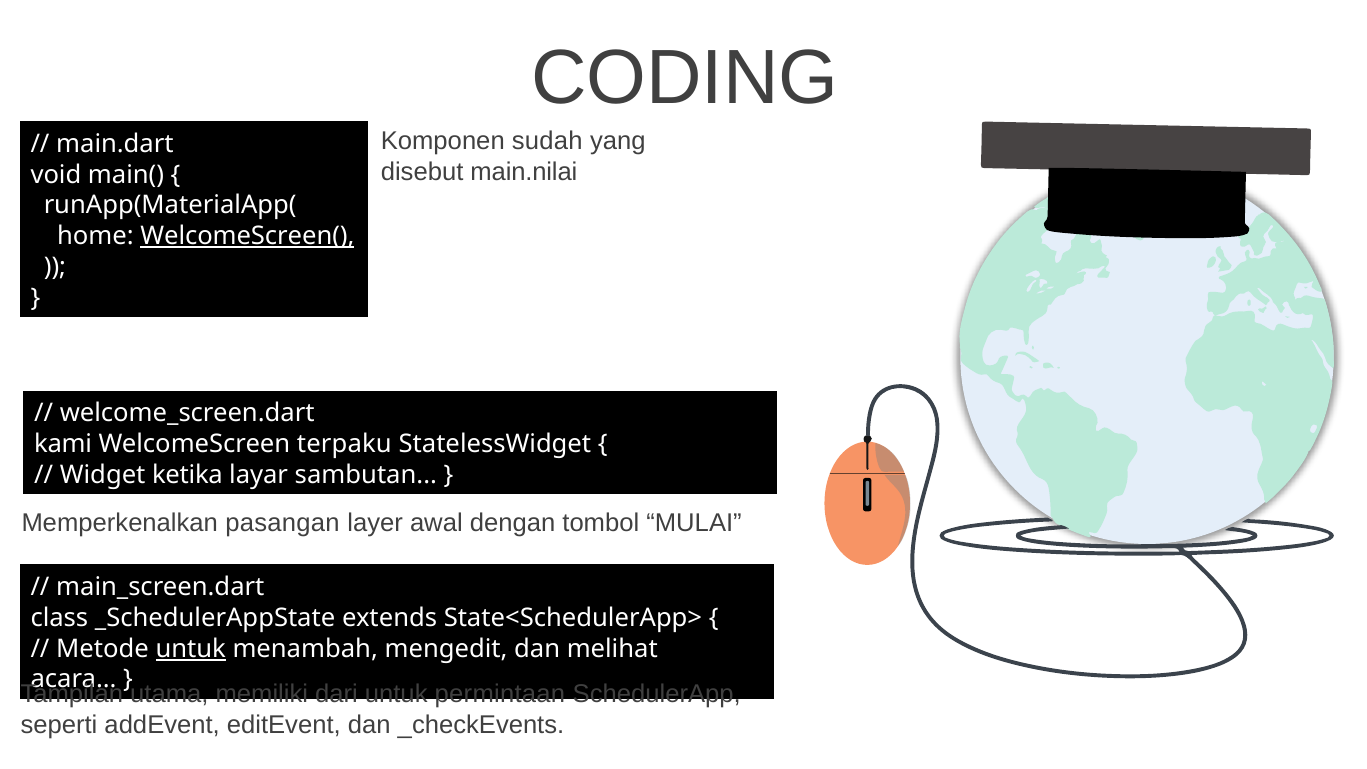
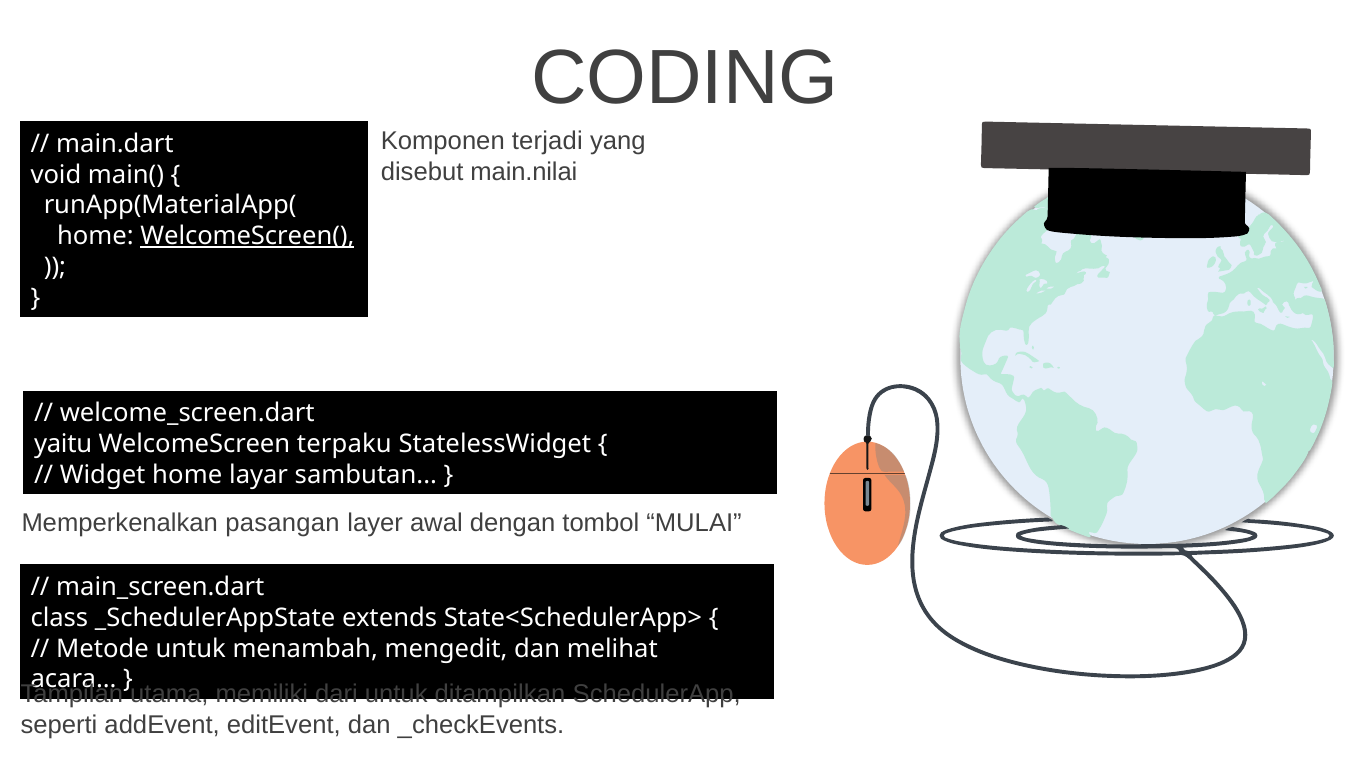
sudah: sudah -> terjadi
kami: kami -> yaitu
Widget ketika: ketika -> home
untuk at (191, 649) underline: present -> none
permintaan: permintaan -> ditampilkan
